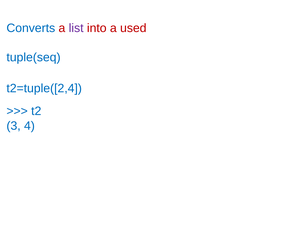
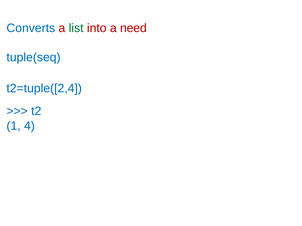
list colour: purple -> green
used: used -> need
3: 3 -> 1
